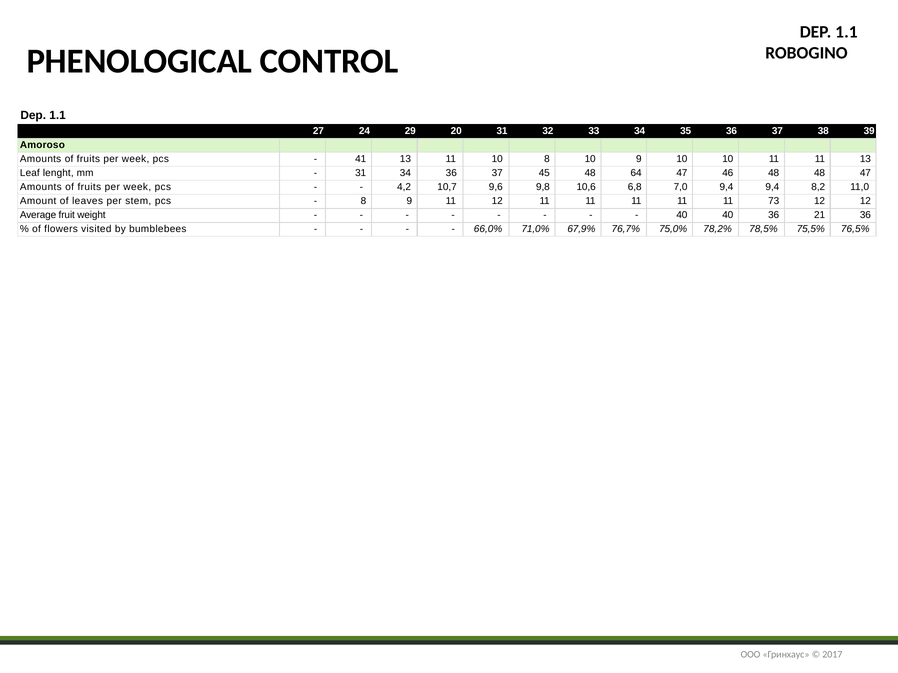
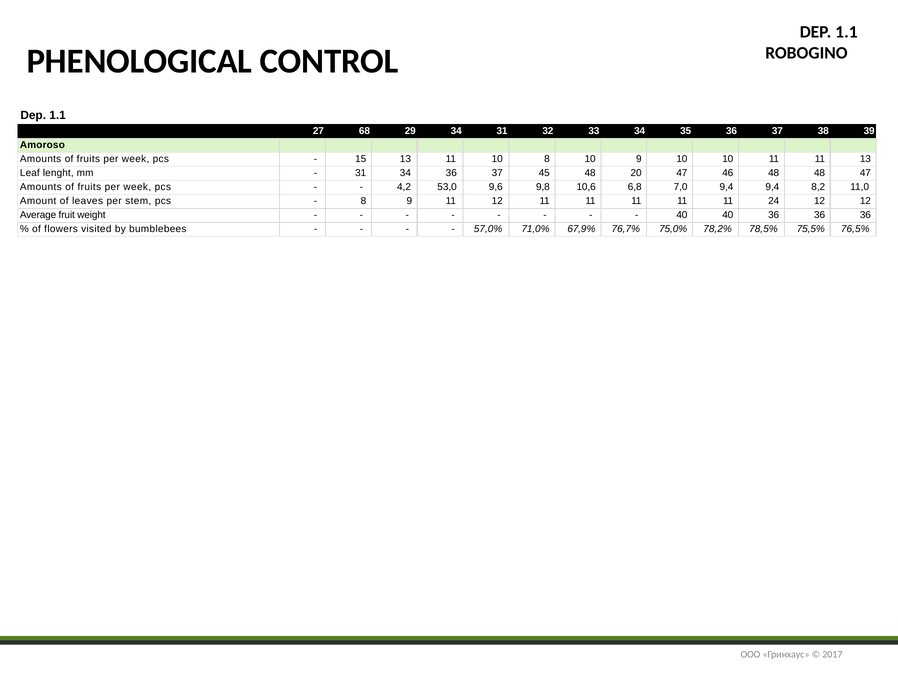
24: 24 -> 68
29 20: 20 -> 34
41: 41 -> 15
64: 64 -> 20
10,7: 10,7 -> 53,0
73: 73 -> 24
40 36 21: 21 -> 36
66,0%: 66,0% -> 57,0%
